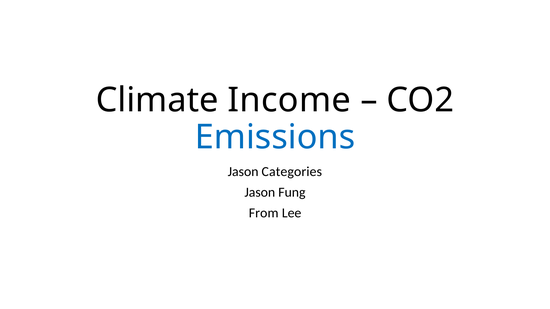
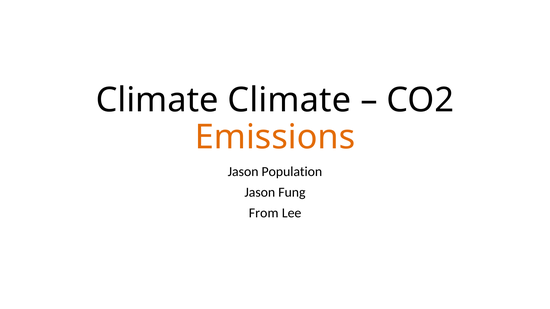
Climate Income: Income -> Climate
Emissions colour: blue -> orange
Categories: Categories -> Population
